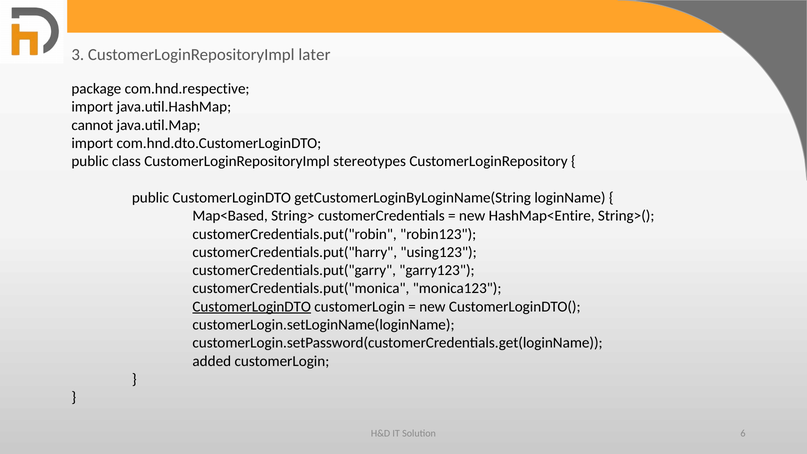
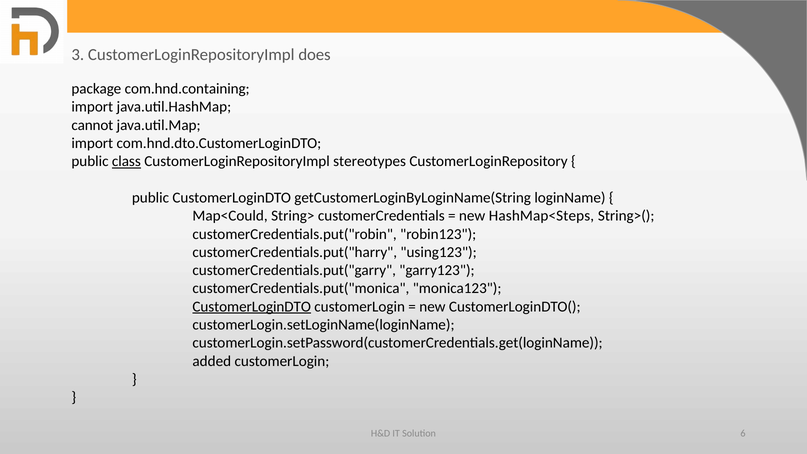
later: later -> does
com.hnd.respective: com.hnd.respective -> com.hnd.containing
class underline: none -> present
Map<Based: Map<Based -> Map<Could
HashMap<Entire: HashMap<Entire -> HashMap<Steps
